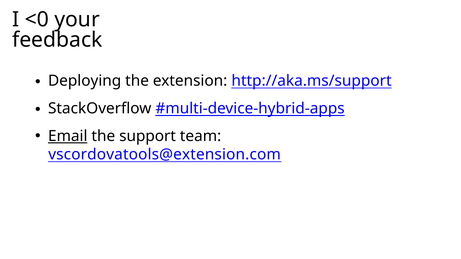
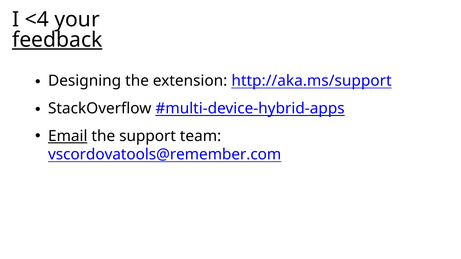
<0: <0 -> <4
feedback underline: none -> present
Deploying: Deploying -> Designing
vscordovatools@extension.com: vscordovatools@extension.com -> vscordovatools@remember.com
